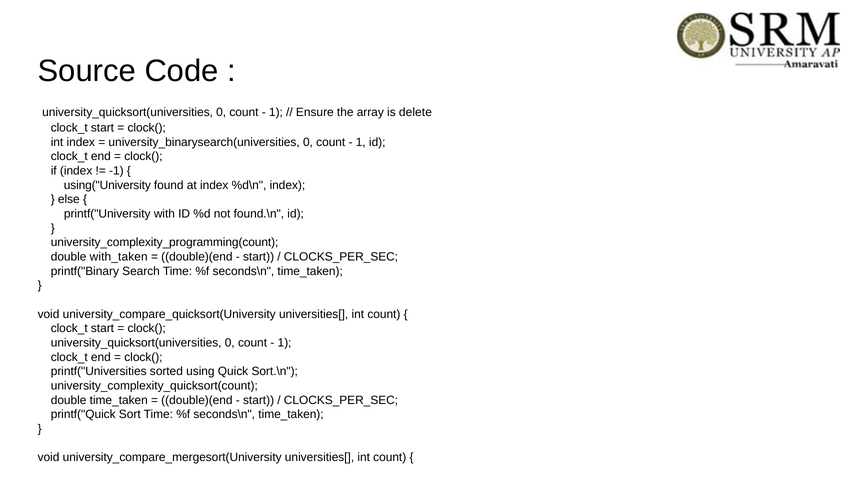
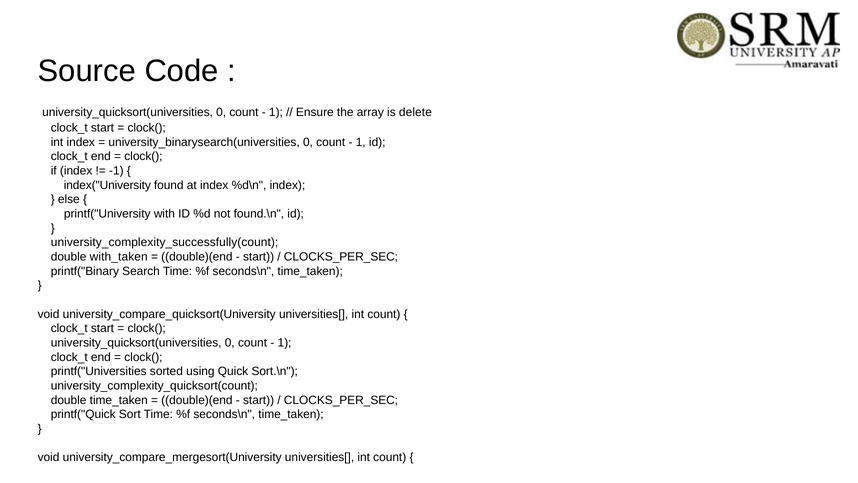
using("University: using("University -> index("University
university_complexity_programming(count: university_complexity_programming(count -> university_complexity_successfully(count
